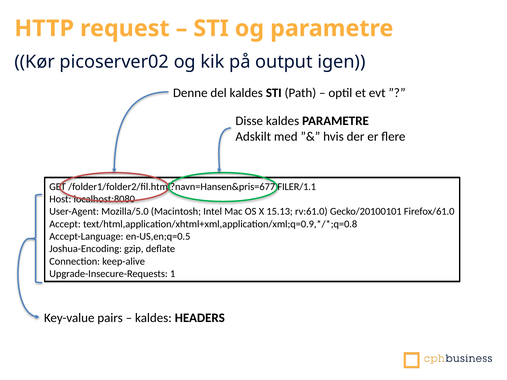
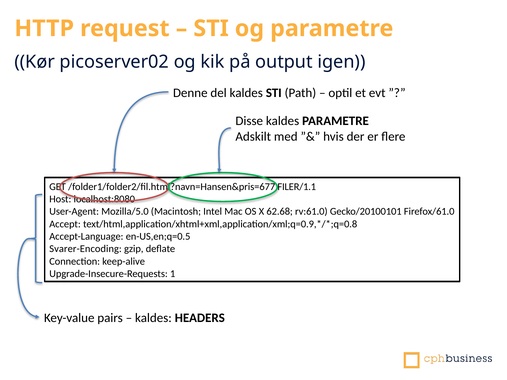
15.13: 15.13 -> 62.68
Joshua-Encoding: Joshua-Encoding -> Svarer-Encoding
